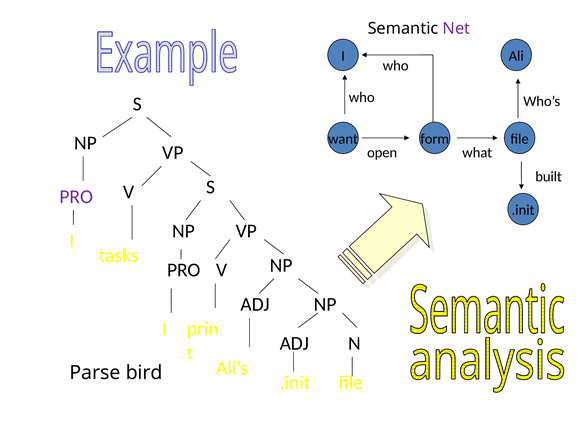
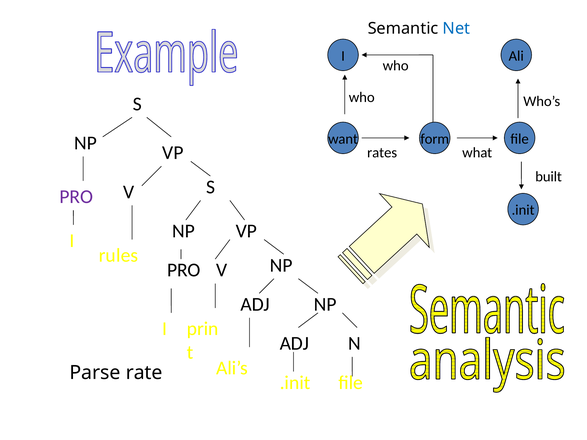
Net colour: purple -> blue
open: open -> rates
tasks: tasks -> rules
bird: bird -> rate
